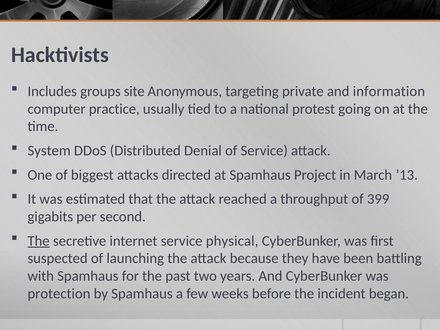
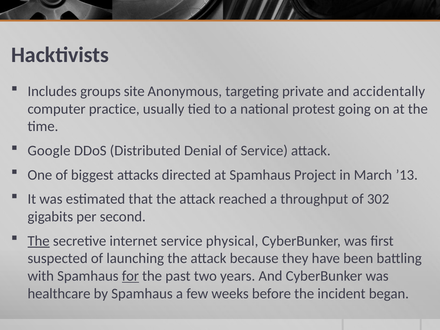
information: information -> accidentally
System: System -> Google
399: 399 -> 302
for underline: none -> present
protection: protection -> healthcare
